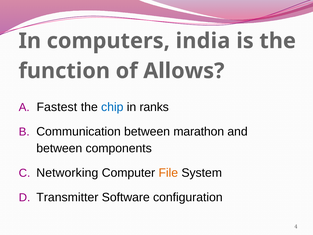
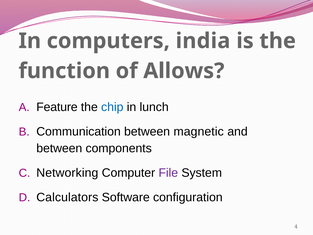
Fastest: Fastest -> Feature
ranks: ranks -> lunch
marathon: marathon -> magnetic
File colour: orange -> purple
Transmitter: Transmitter -> Calculators
